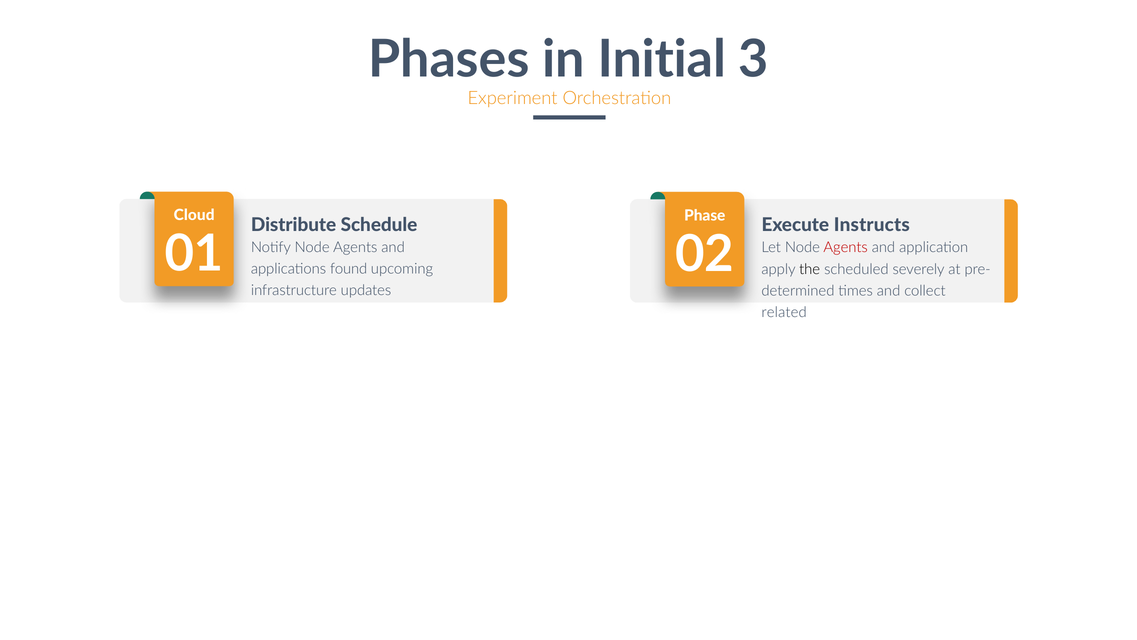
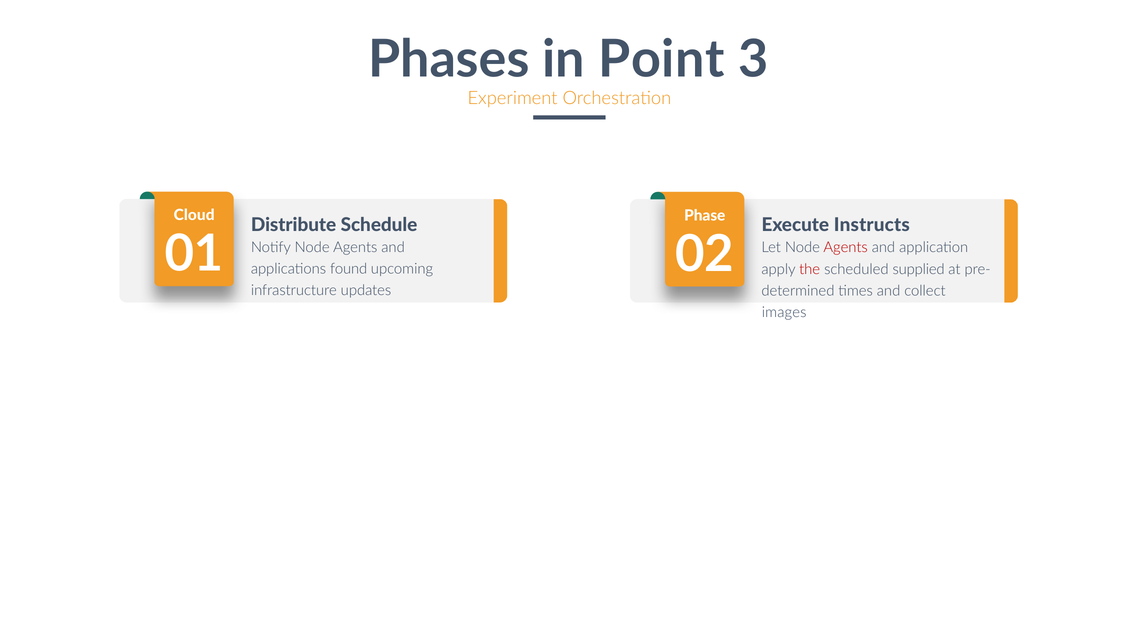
Initial: Initial -> Point
the colour: black -> red
severely: severely -> supplied
related: related -> images
